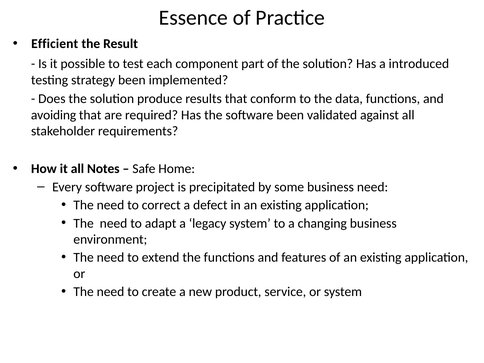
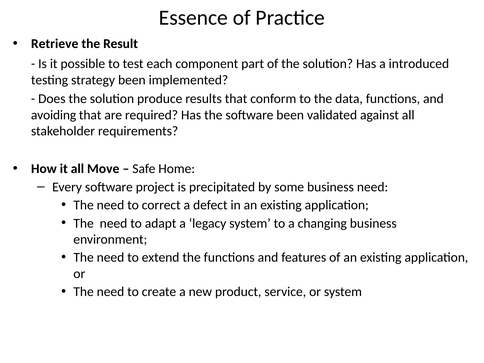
Efficient: Efficient -> Retrieve
Notes: Notes -> Move
